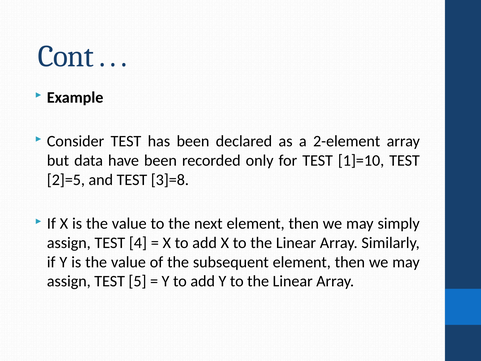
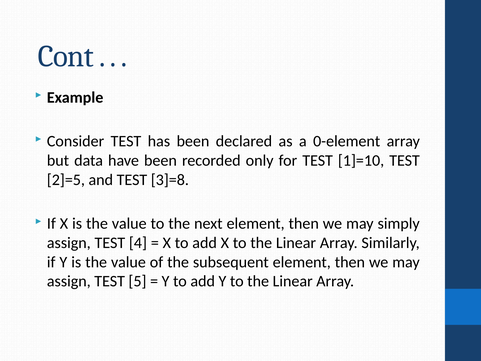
2-element: 2-element -> 0-element
